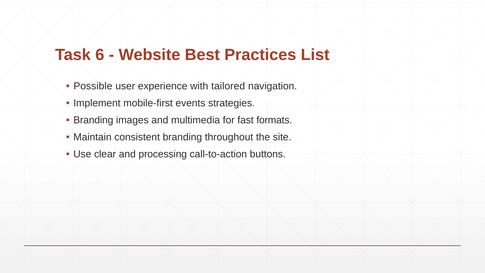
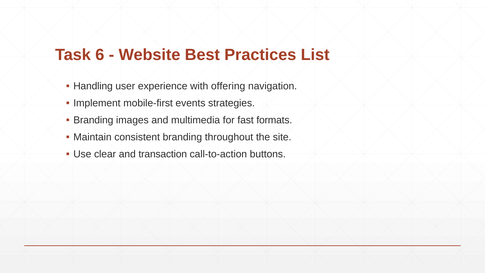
Possible: Possible -> Handling
tailored: tailored -> offering
processing: processing -> transaction
